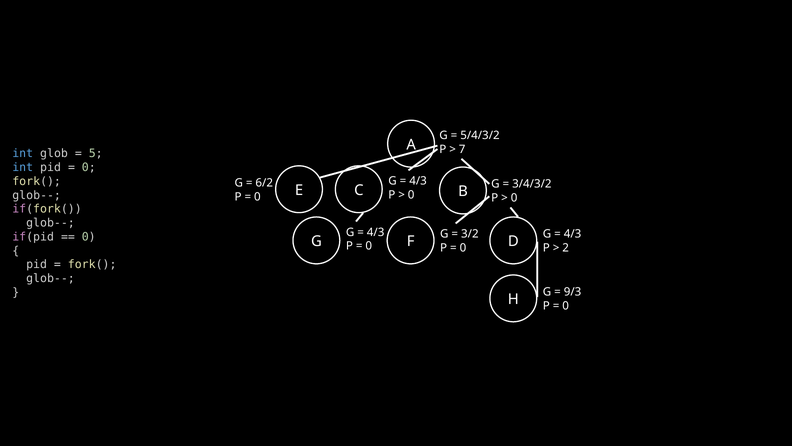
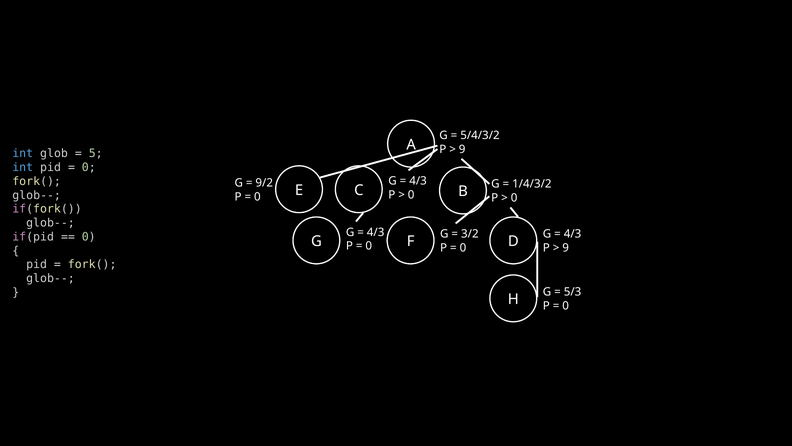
7 at (462, 149): 7 -> 9
6/2: 6/2 -> 9/2
3/4/3/2: 3/4/3/2 -> 1/4/3/2
2 at (566, 248): 2 -> 9
9/3: 9/3 -> 5/3
